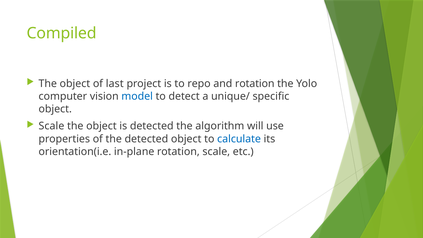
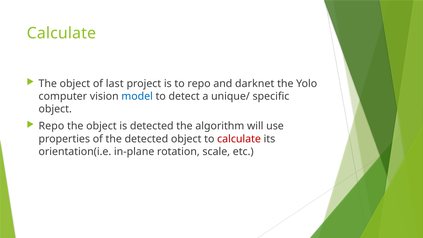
Compiled at (62, 33): Compiled -> Calculate
and rotation: rotation -> darknet
Scale at (51, 126): Scale -> Repo
calculate at (239, 139) colour: blue -> red
